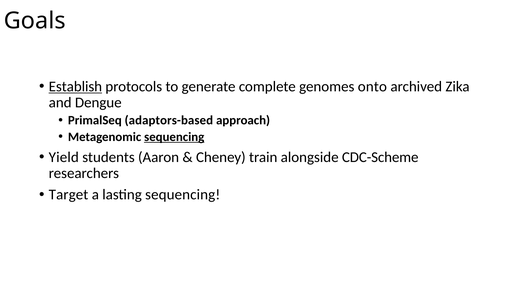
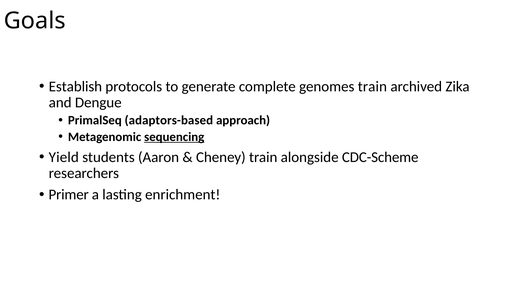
Establish underline: present -> none
genomes onto: onto -> train
Target: Target -> Primer
lasting sequencing: sequencing -> enrichment
